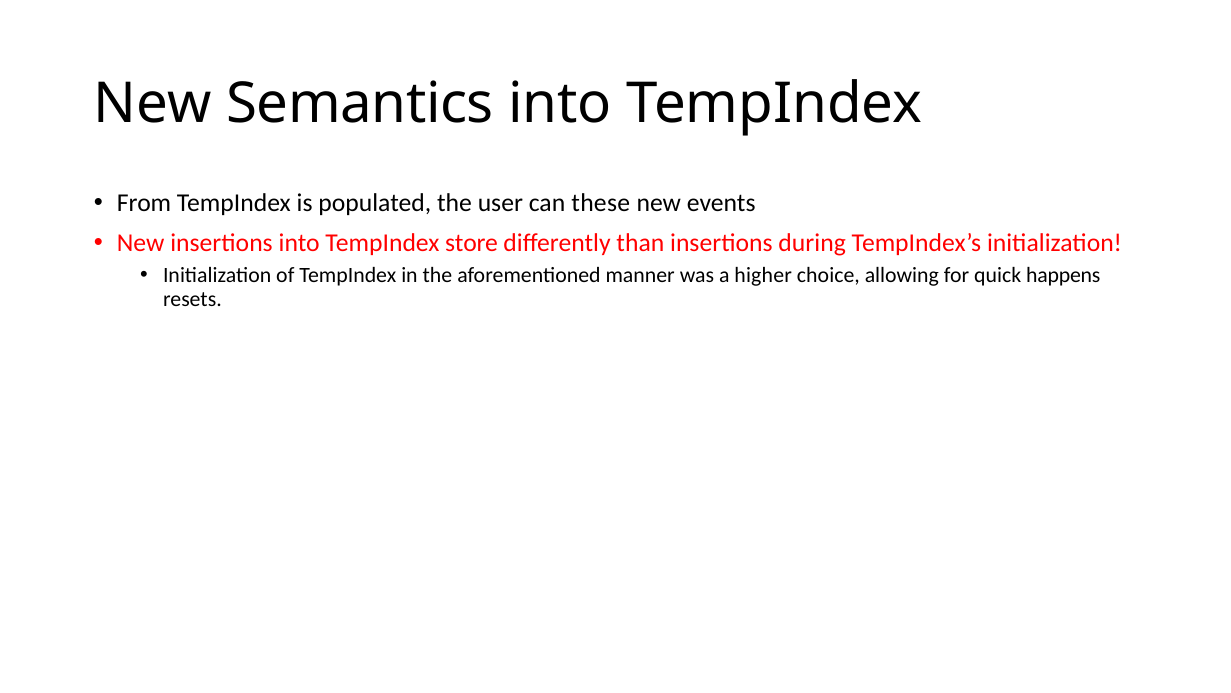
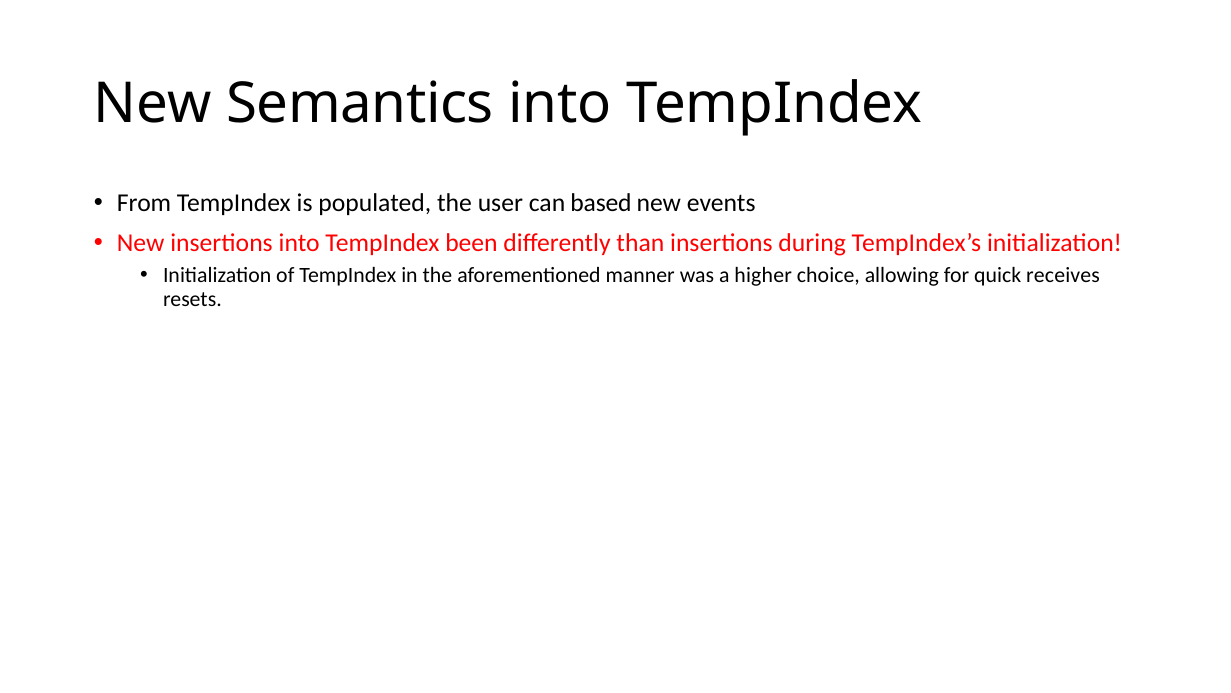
these: these -> based
store: store -> been
happens: happens -> receives
